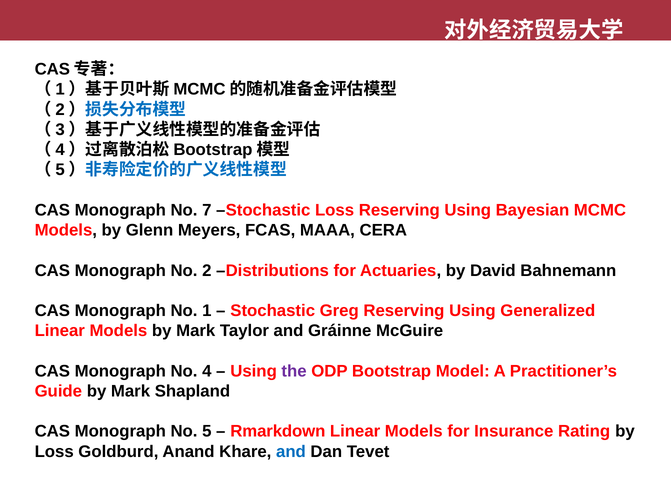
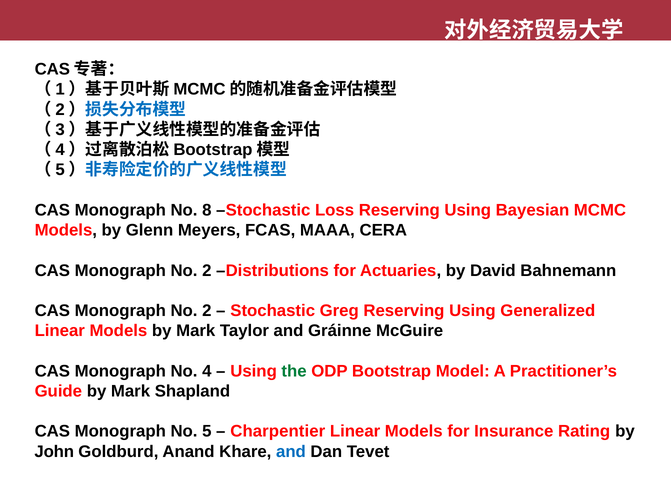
7: 7 -> 8
1 at (207, 311): 1 -> 2
the colour: purple -> green
Rmarkdown: Rmarkdown -> Charpentier
Loss at (54, 452): Loss -> John
